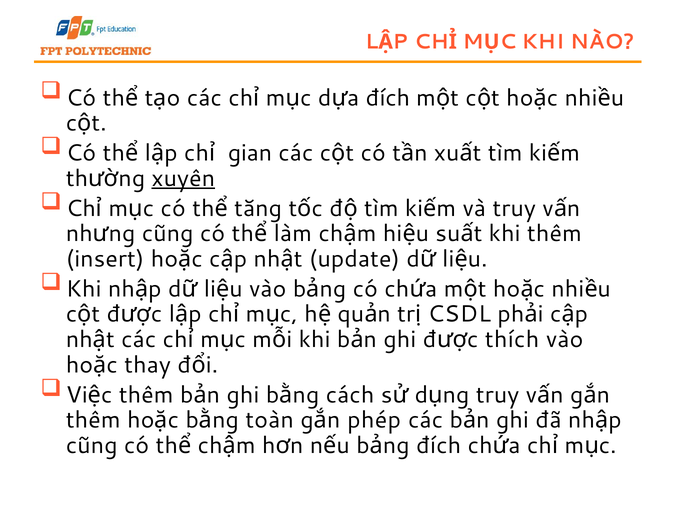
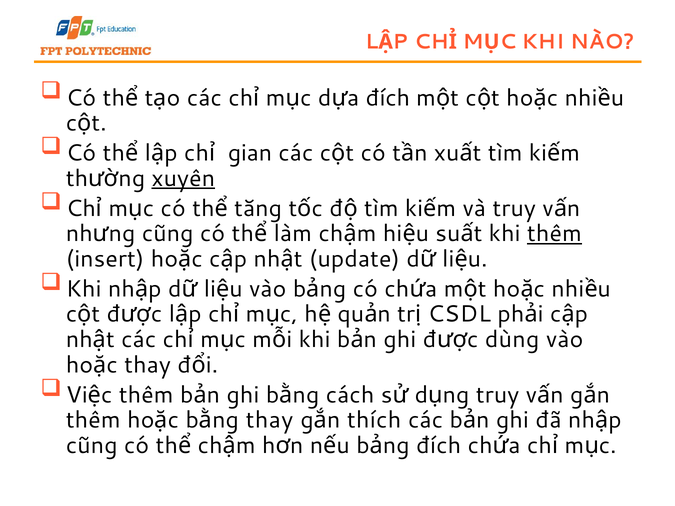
thêm at (554, 234) underline: none -> present
thích: thích -> dùng
toàn at (270, 420): toàn -> thay
phép: phép -> thích
